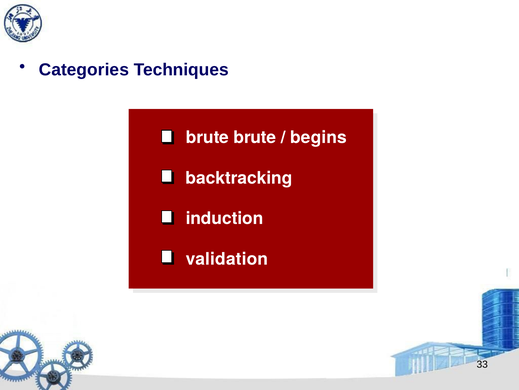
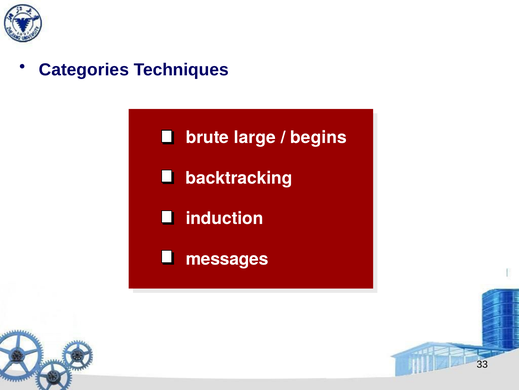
brute brute: brute -> large
validation: validation -> messages
